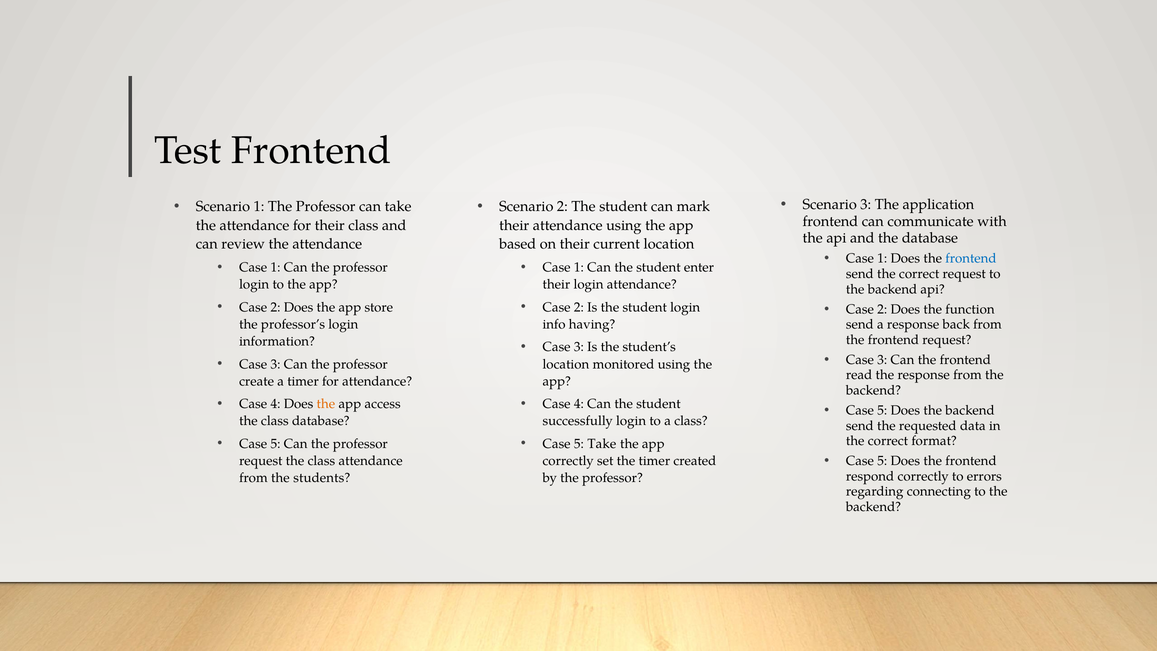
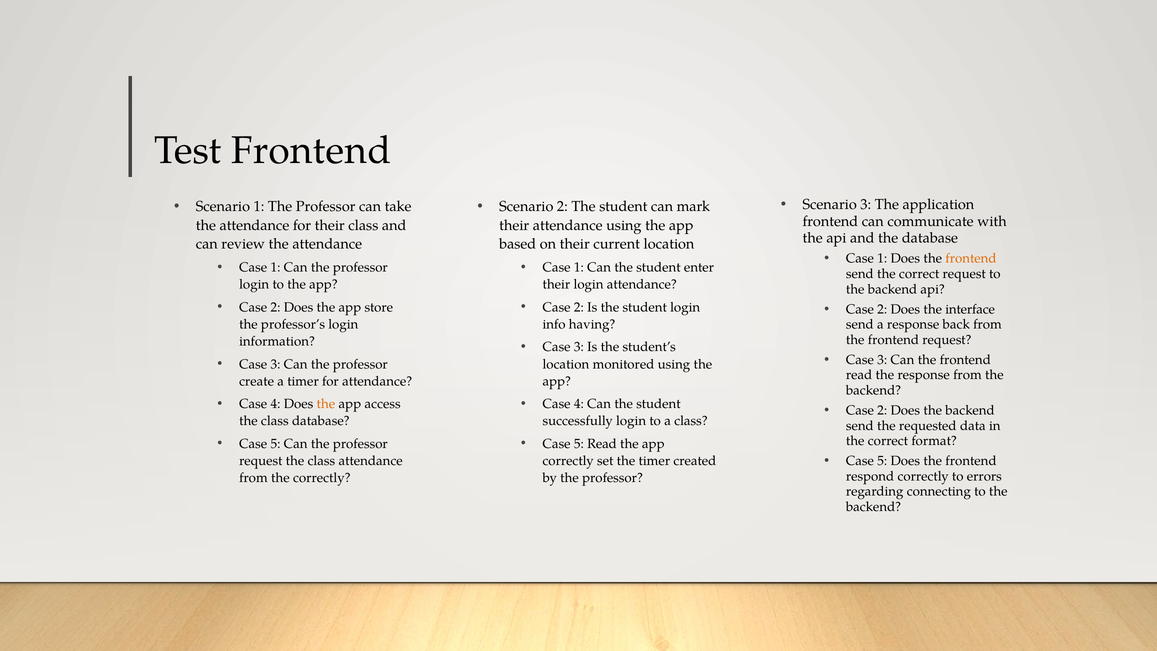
frontend at (971, 259) colour: blue -> orange
function: function -> interface
5 at (882, 410): 5 -> 2
5 Take: Take -> Read
the students: students -> correctly
